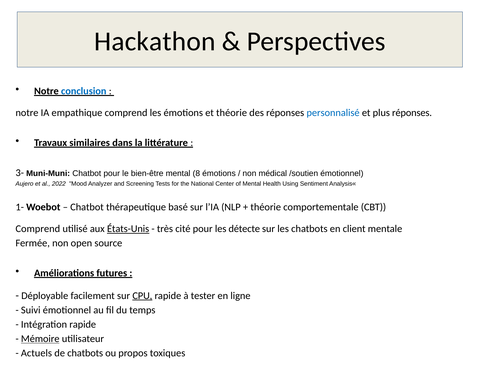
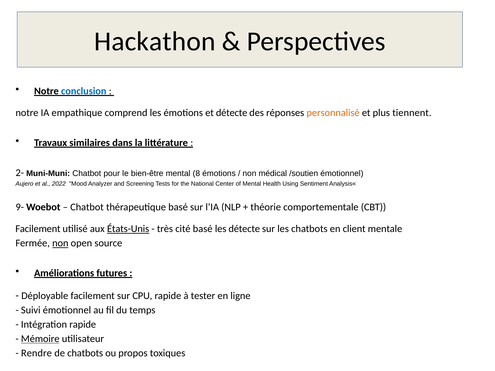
et théorie: théorie -> détecte
personnalisé colour: blue -> orange
plus réponses: réponses -> tiennent
3-: 3- -> 2-
1-: 1- -> 9-
Comprend at (38, 229): Comprend -> Facilement
cité pour: pour -> basé
non at (60, 243) underline: none -> present
CPU underline: present -> none
Actuels: Actuels -> Rendre
